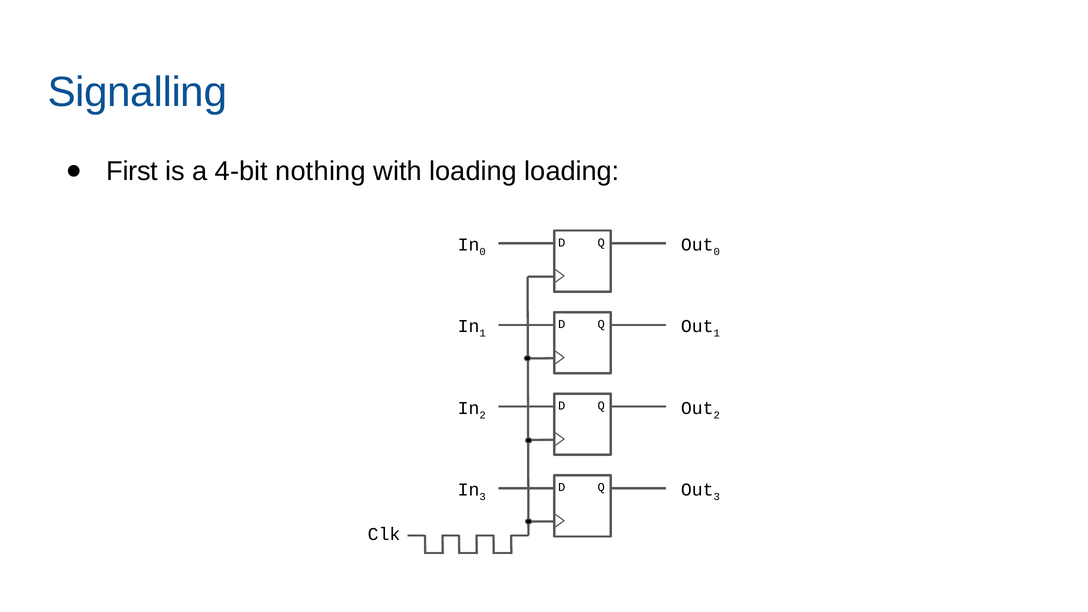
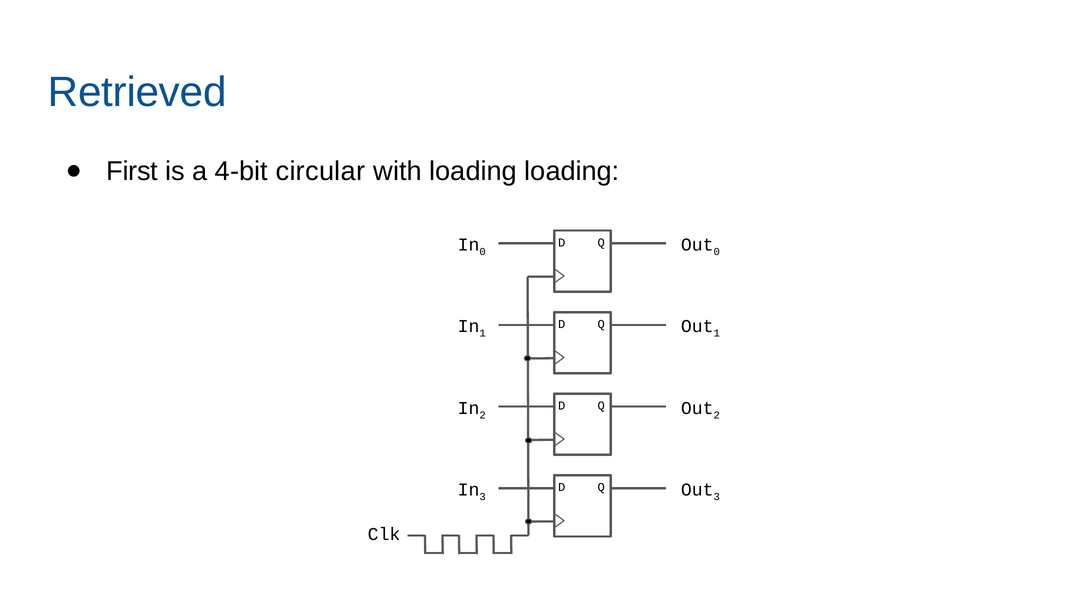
Signalling: Signalling -> Retrieved
nothing: nothing -> circular
